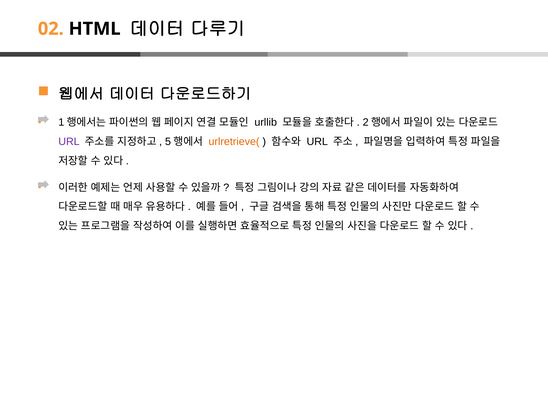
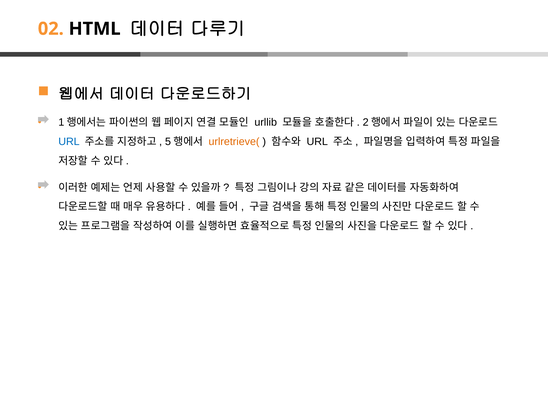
URL at (69, 142) colour: purple -> blue
